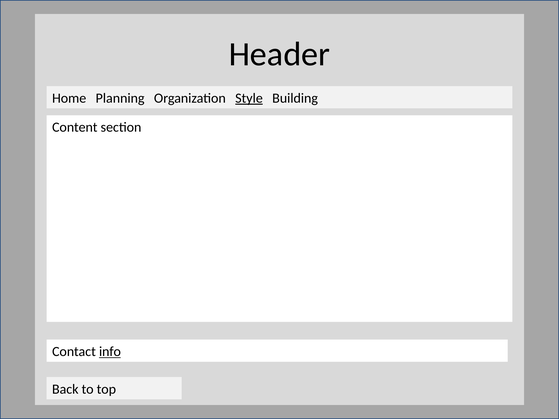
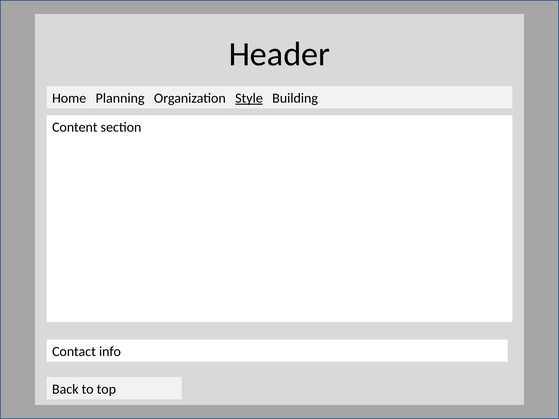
info underline: present -> none
